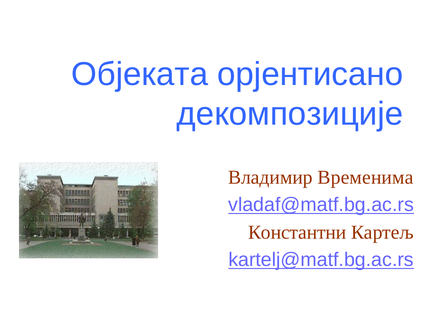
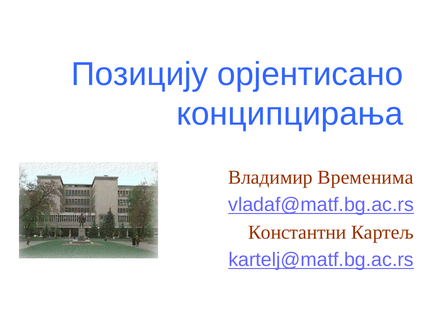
Објеката: Објеката -> Позицију
декомпозиције: декомпозиције -> конципцирања
